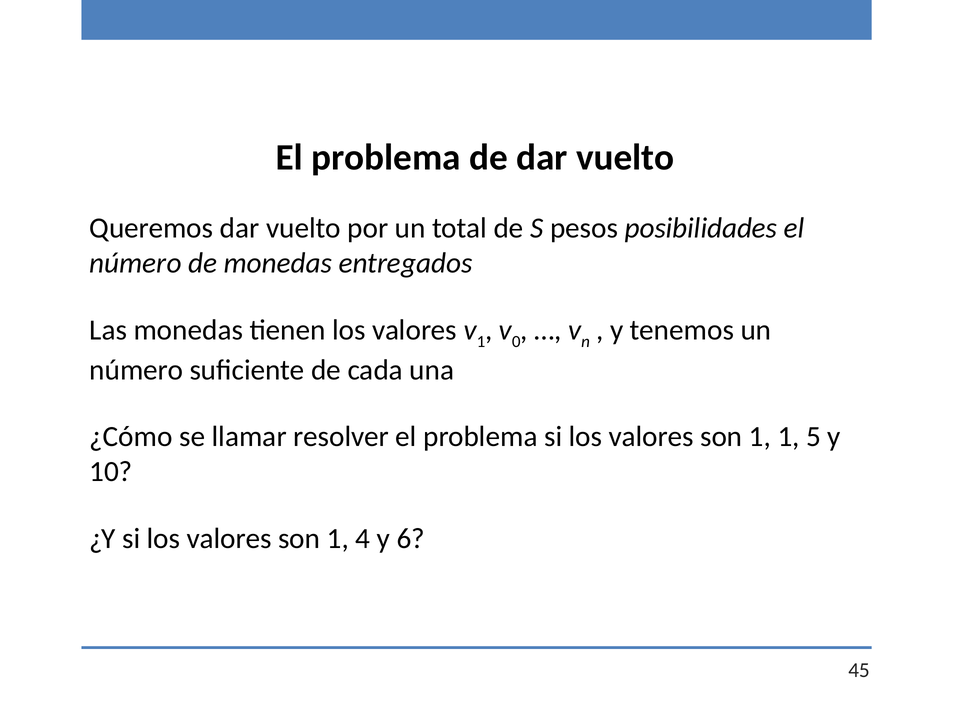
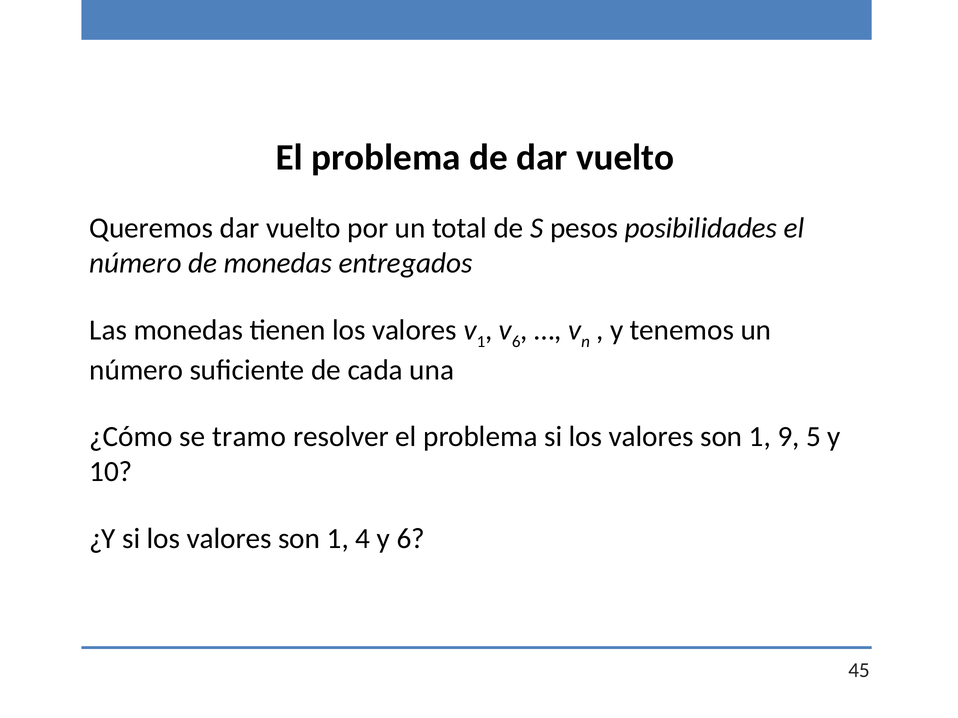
0 at (516, 342): 0 -> 6
llamar: llamar -> tramo
1 1: 1 -> 9
